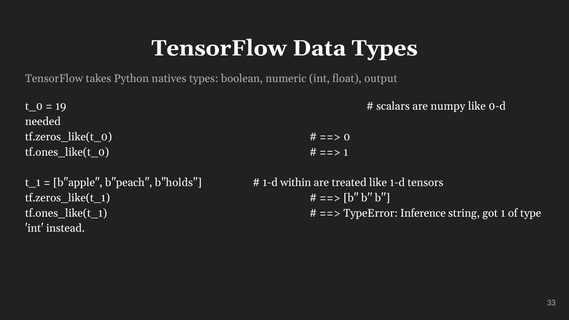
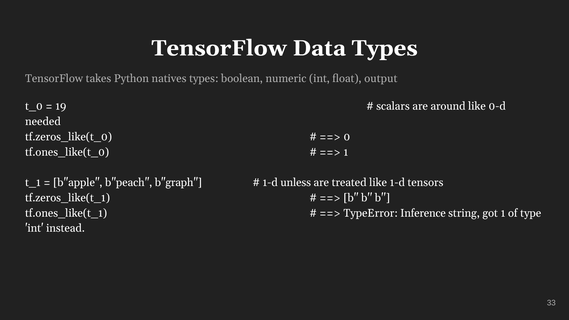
numpy: numpy -> around
b"holds: b"holds -> b"graph
within: within -> unless
